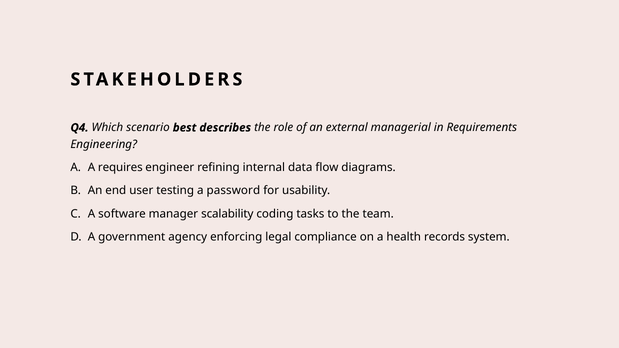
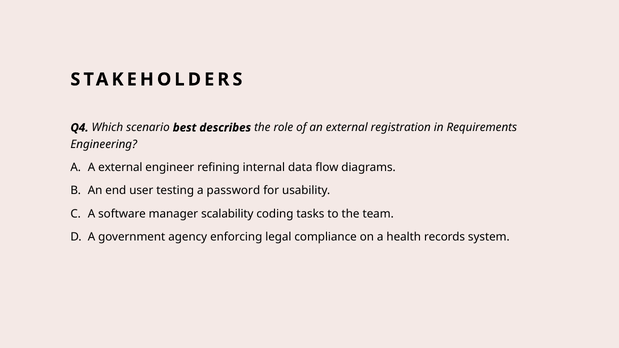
managerial: managerial -> registration
A requires: requires -> external
